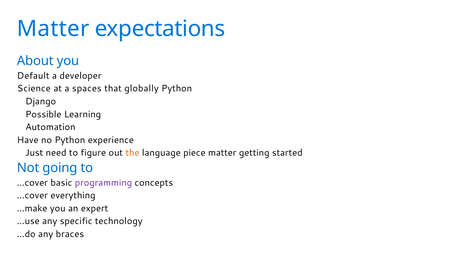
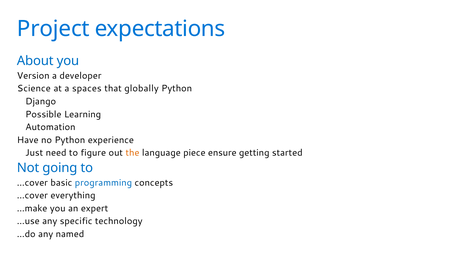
Matter at (53, 29): Matter -> Project
Default: Default -> Version
piece matter: matter -> ensure
programming colour: purple -> blue
braces: braces -> named
